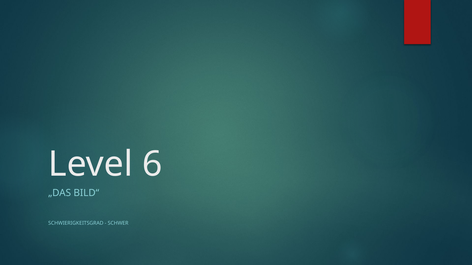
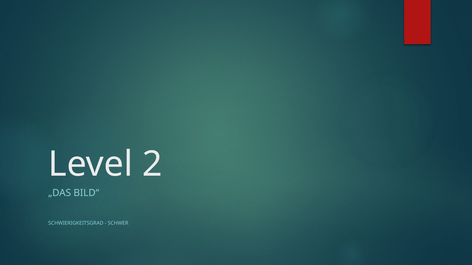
6: 6 -> 2
